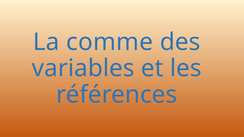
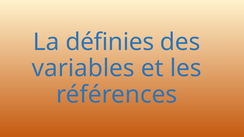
comme: comme -> définies
